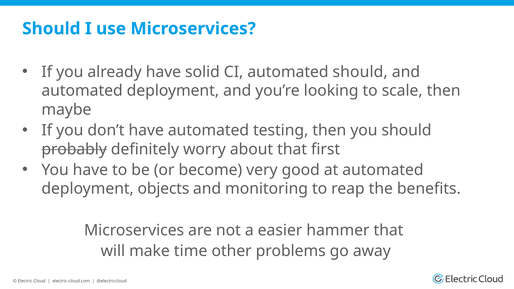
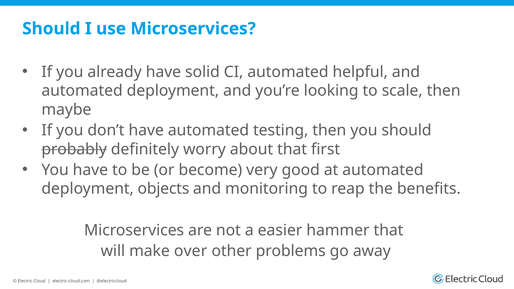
automated should: should -> helpful
time: time -> over
